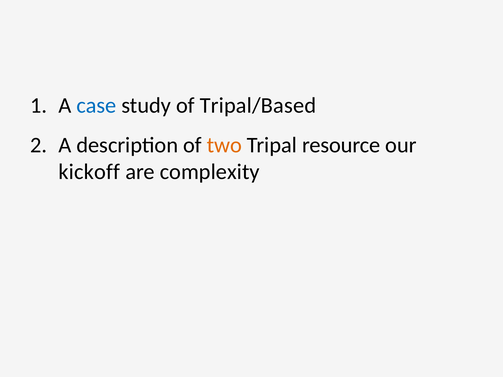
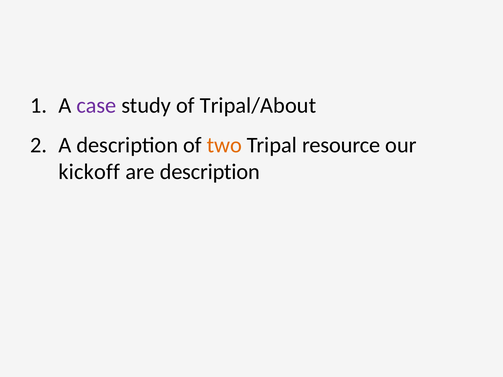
case colour: blue -> purple
Tripal/Based: Tripal/Based -> Tripal/About
are complexity: complexity -> description
